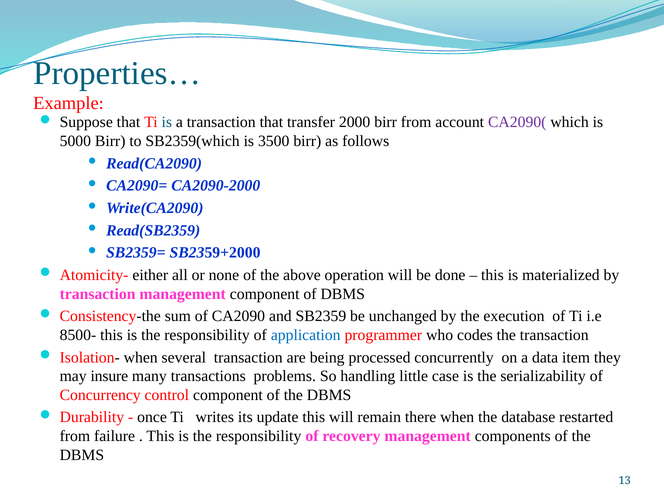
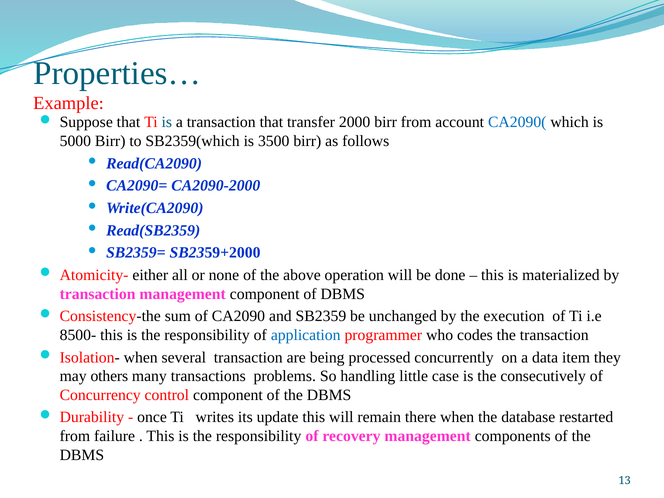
CA2090( colour: purple -> blue
insure: insure -> others
serializability: serializability -> consecutively
